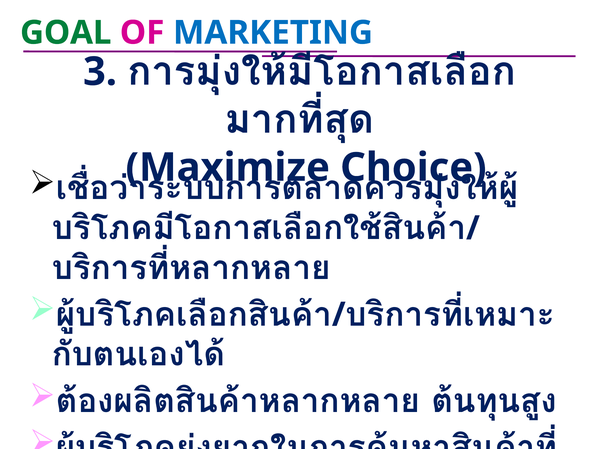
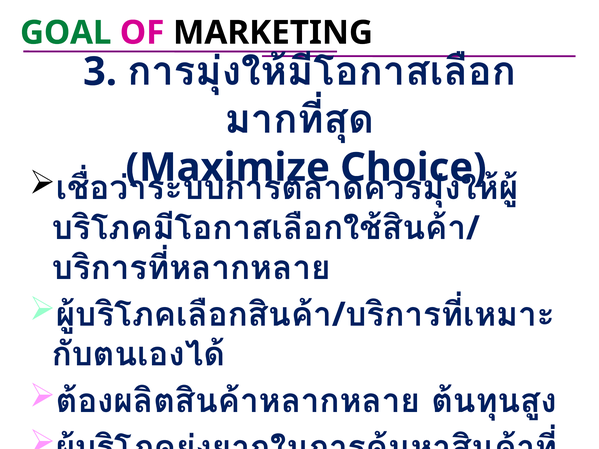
MARKETING colour: blue -> black
